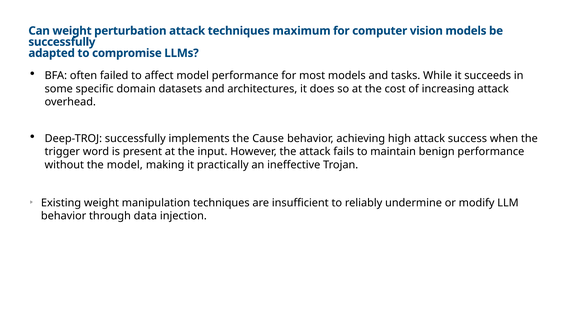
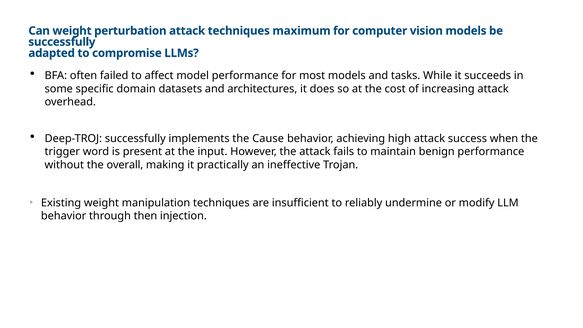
the model: model -> overall
data: data -> then
